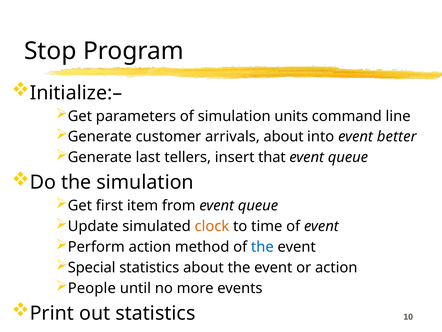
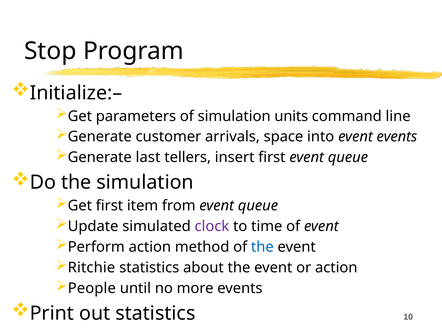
arrivals about: about -> space
event better: better -> events
insert that: that -> first
clock colour: orange -> purple
Special: Special -> Ritchie
